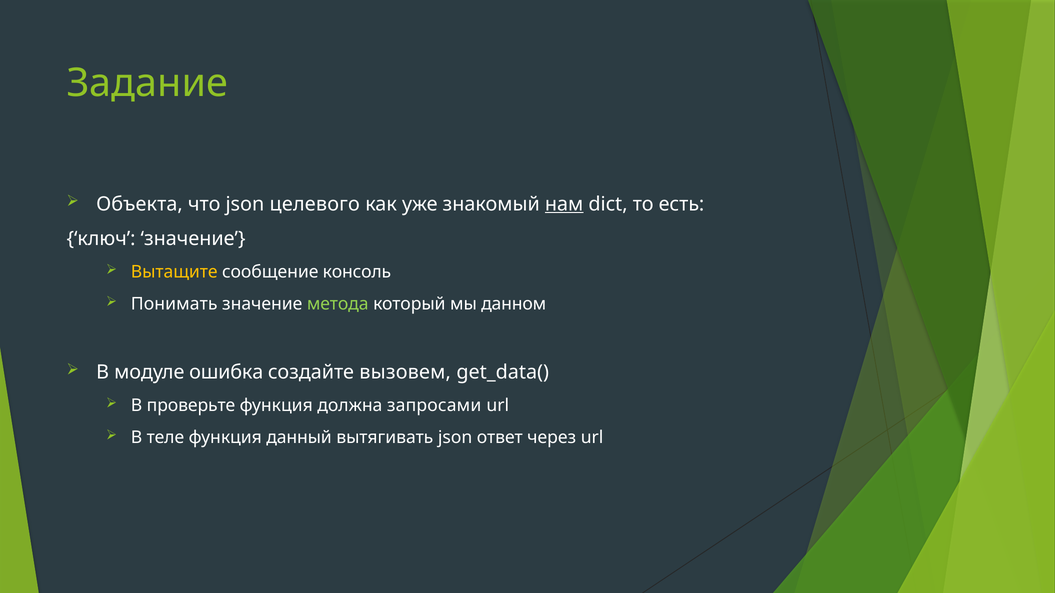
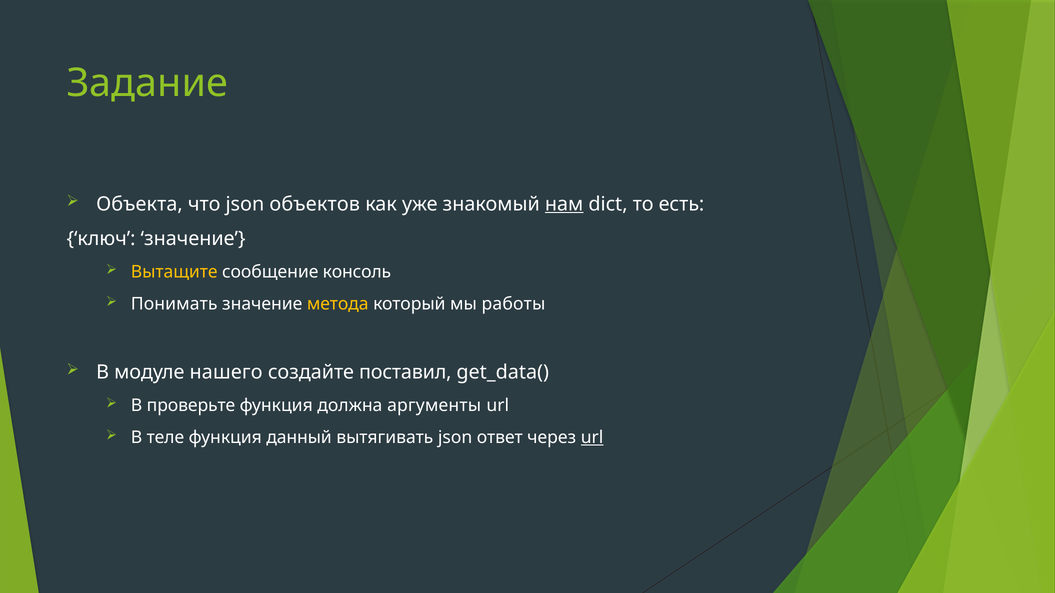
целевого: целевого -> объектов
метода colour: light green -> yellow
данном: данном -> работы
ошибка: ошибка -> нашего
вызовем: вызовем -> поставил
запросами: запросами -> аргументы
url at (592, 438) underline: none -> present
